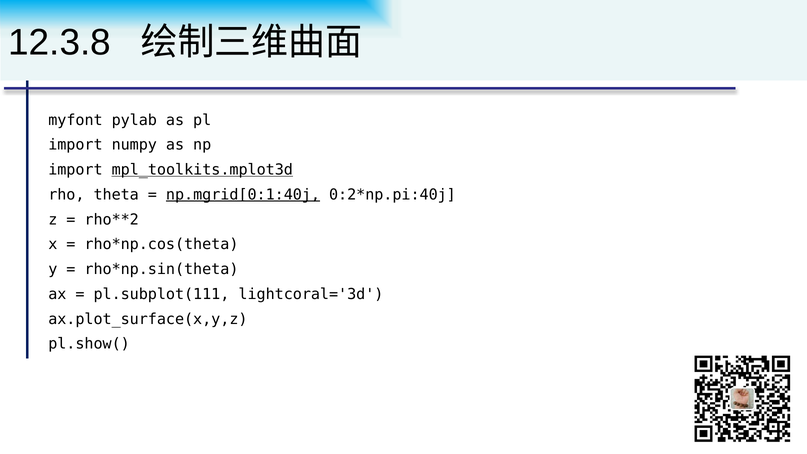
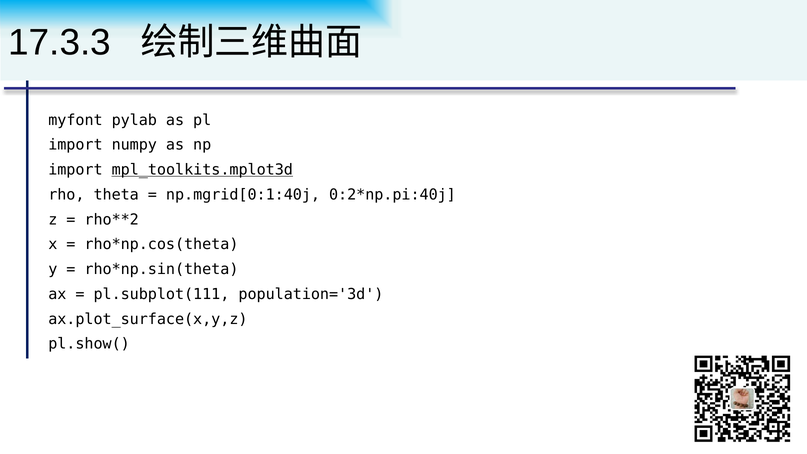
12.3.8: 12.3.8 -> 17.3.3
np.mgrid[0:1:40j underline: present -> none
lightcoral='3d: lightcoral='3d -> population='3d
